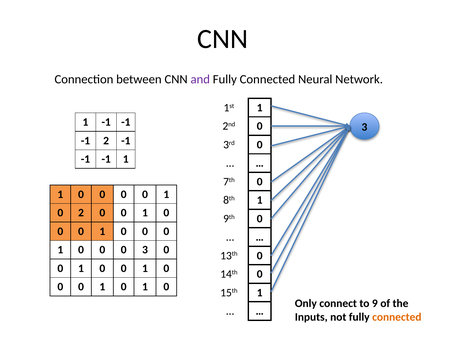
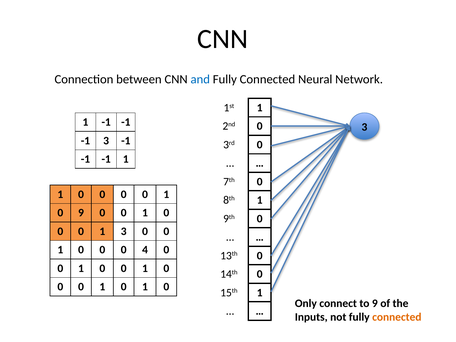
and colour: purple -> blue
-1 2: 2 -> 3
0 2: 2 -> 9
0 at (124, 231): 0 -> 3
0 3: 3 -> 4
